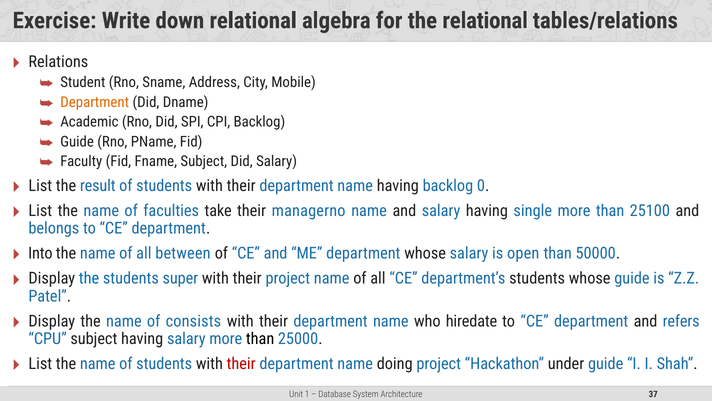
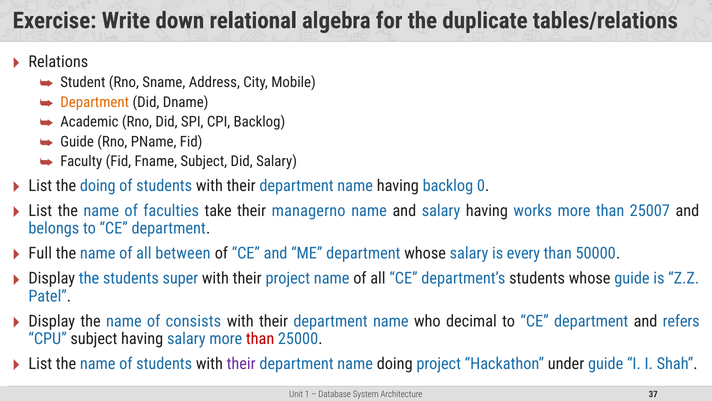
the relational: relational -> duplicate
the result: result -> doing
single: single -> works
25100: 25100 -> 25007
Into: Into -> Full
open: open -> every
hiredate: hiredate -> decimal
than at (260, 338) colour: black -> red
their at (241, 363) colour: red -> purple
